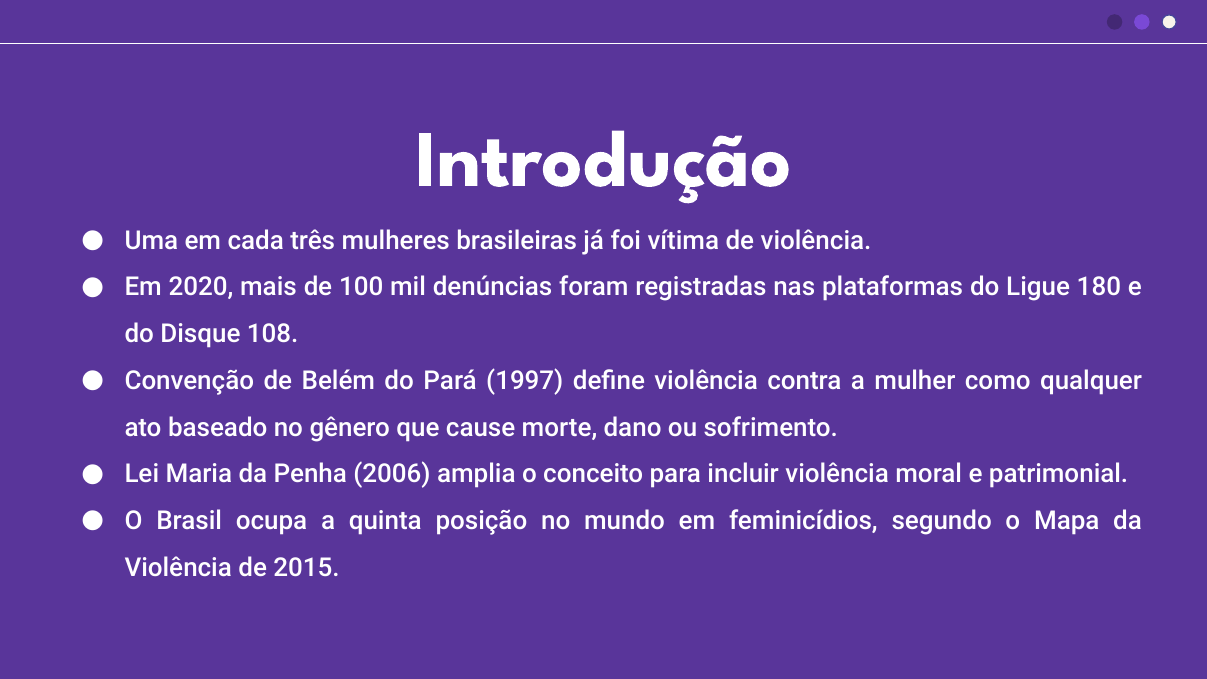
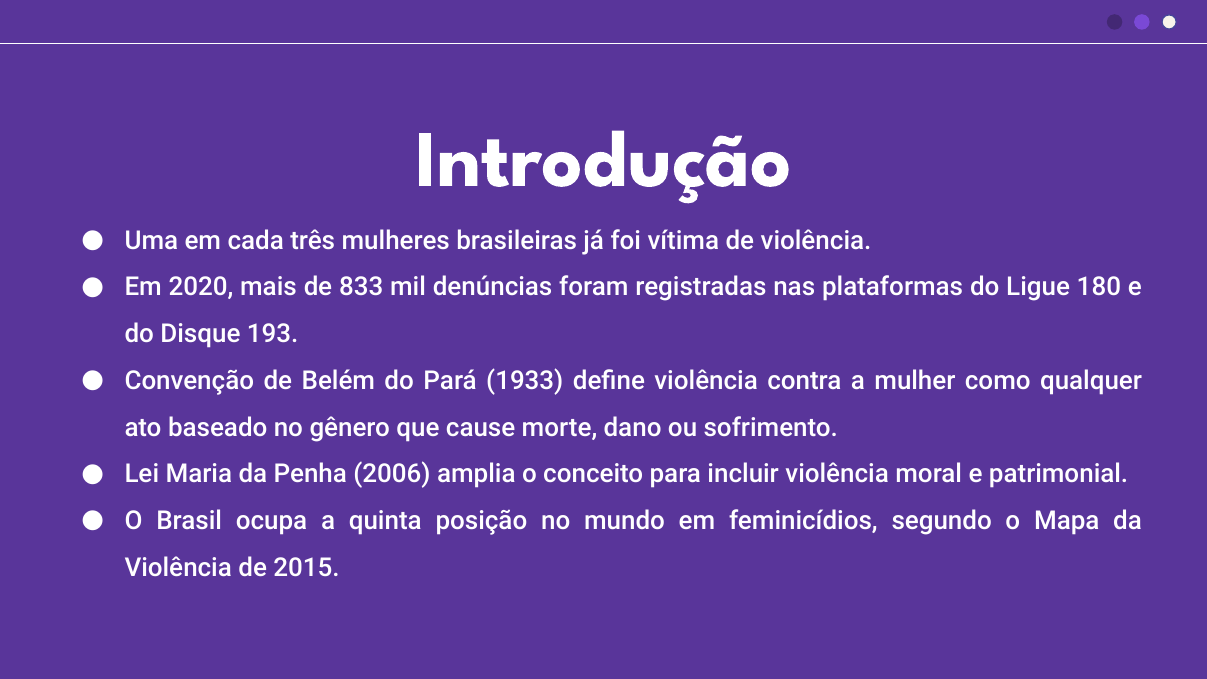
100: 100 -> 833
108: 108 -> 193
1997: 1997 -> 1933
